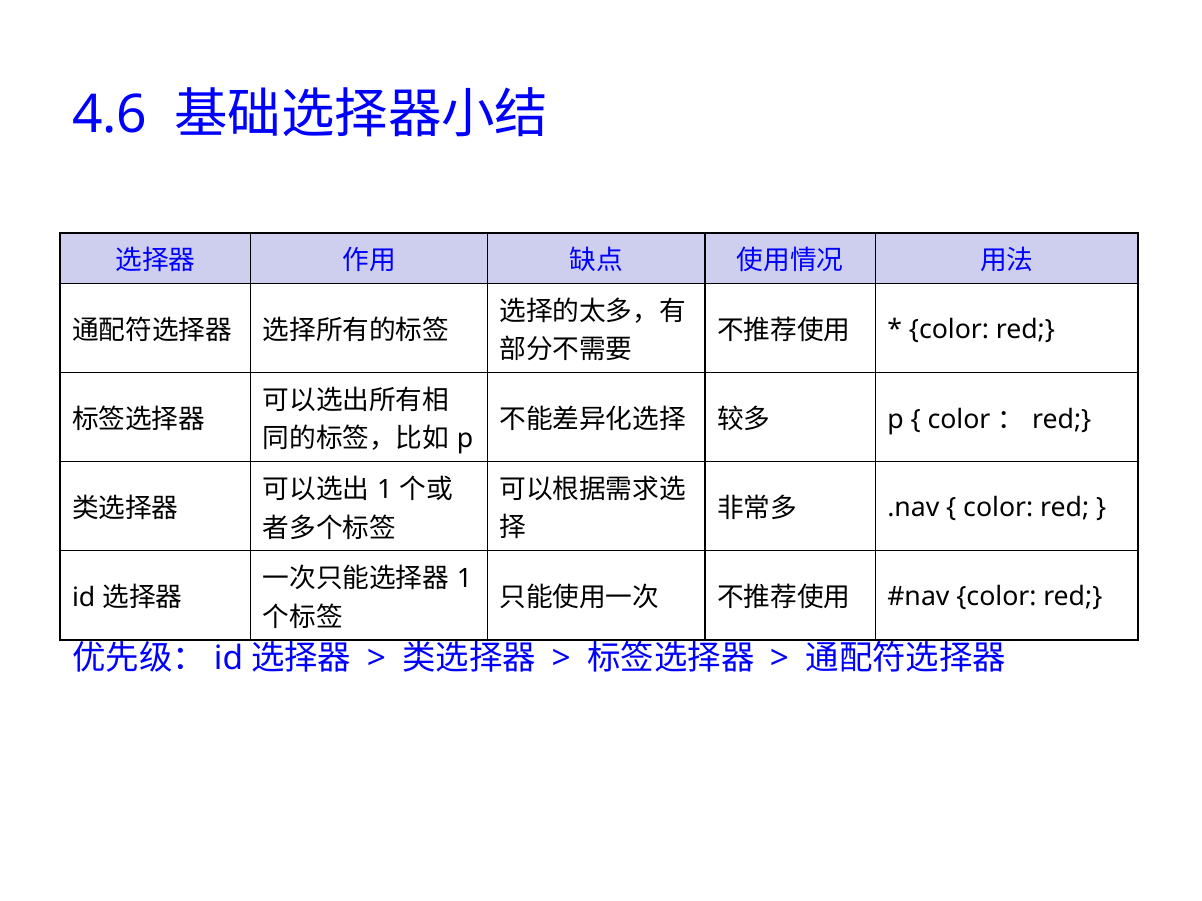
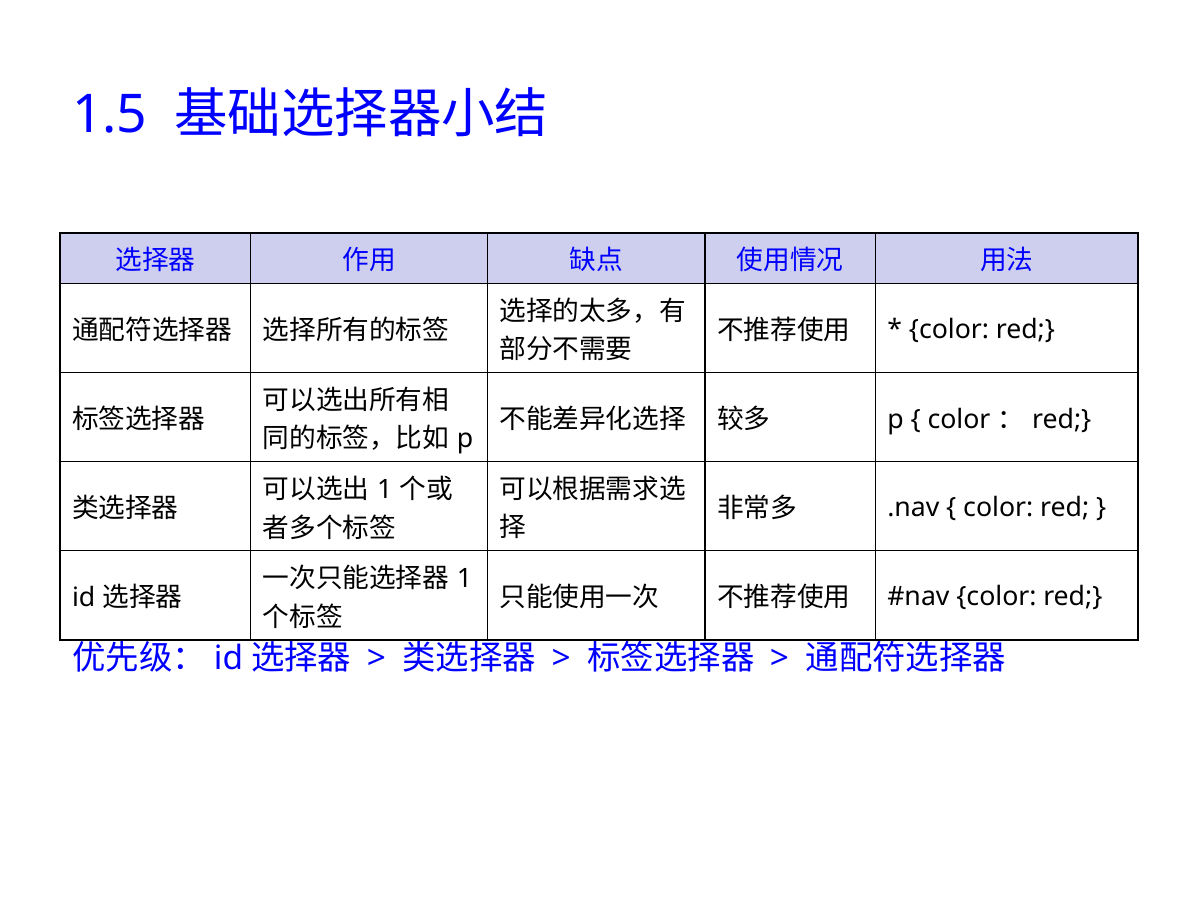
4.6: 4.6 -> 1.5
